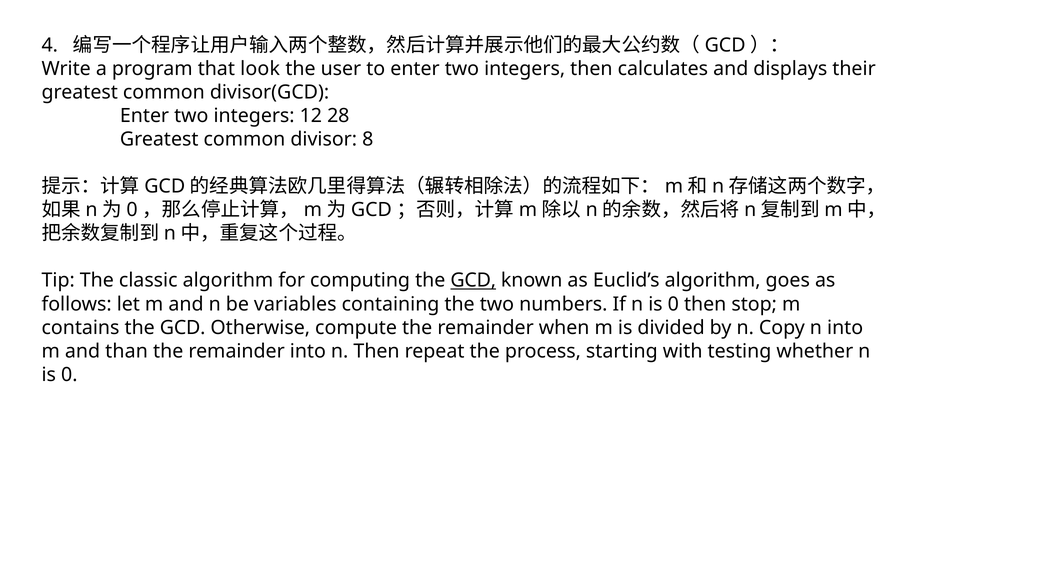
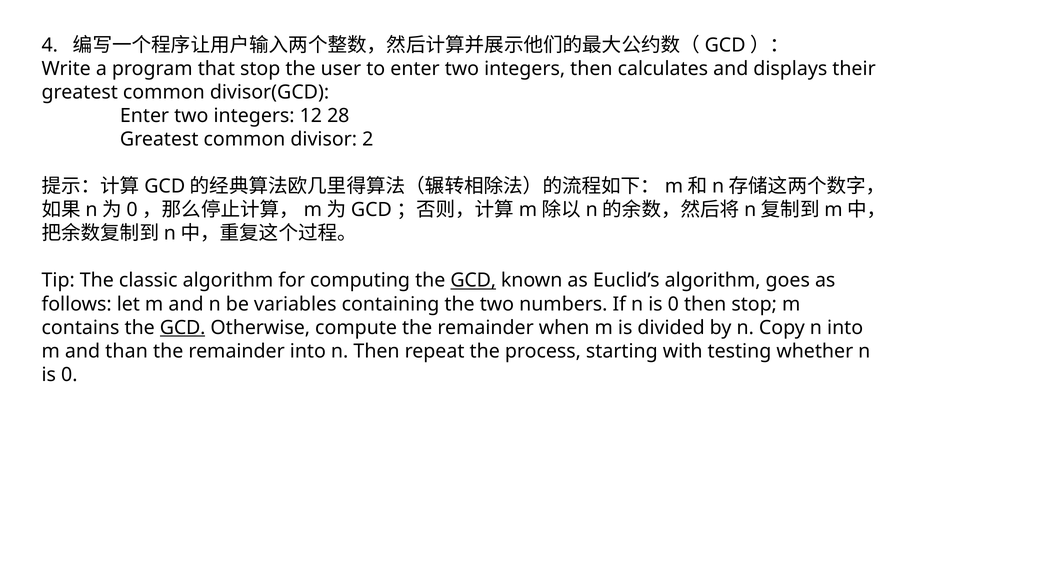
that look: look -> stop
8: 8 -> 2
GCD at (183, 327) underline: none -> present
